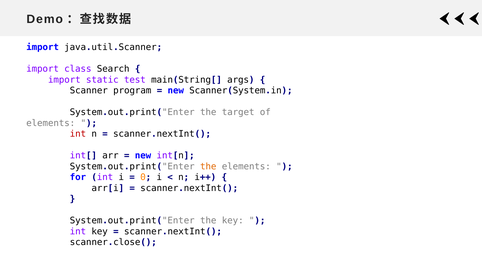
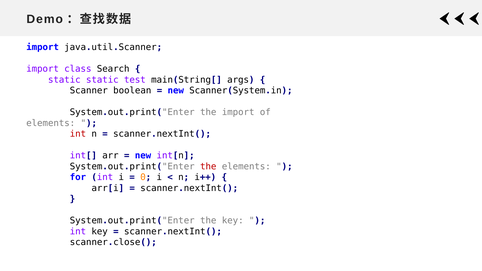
import at (64, 80): import -> static
program: program -> boolean
the target: target -> import
the at (208, 167) colour: orange -> red
